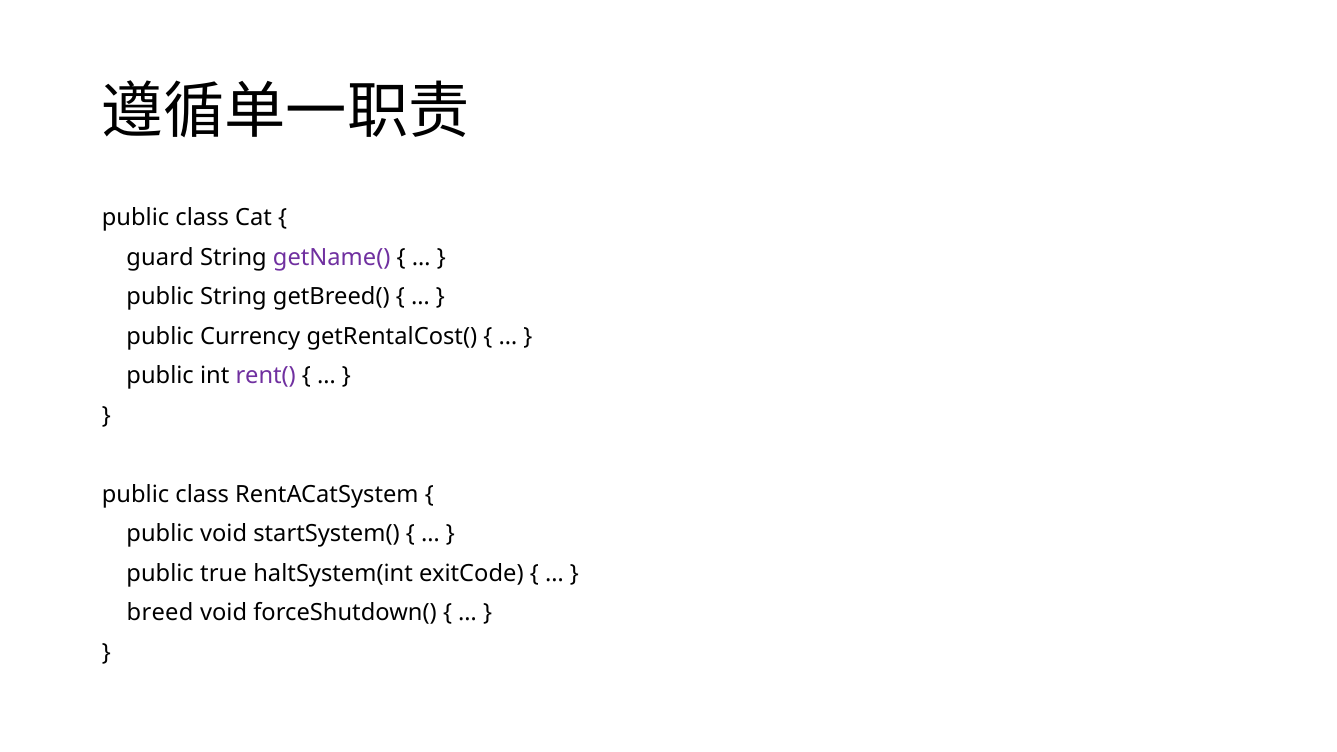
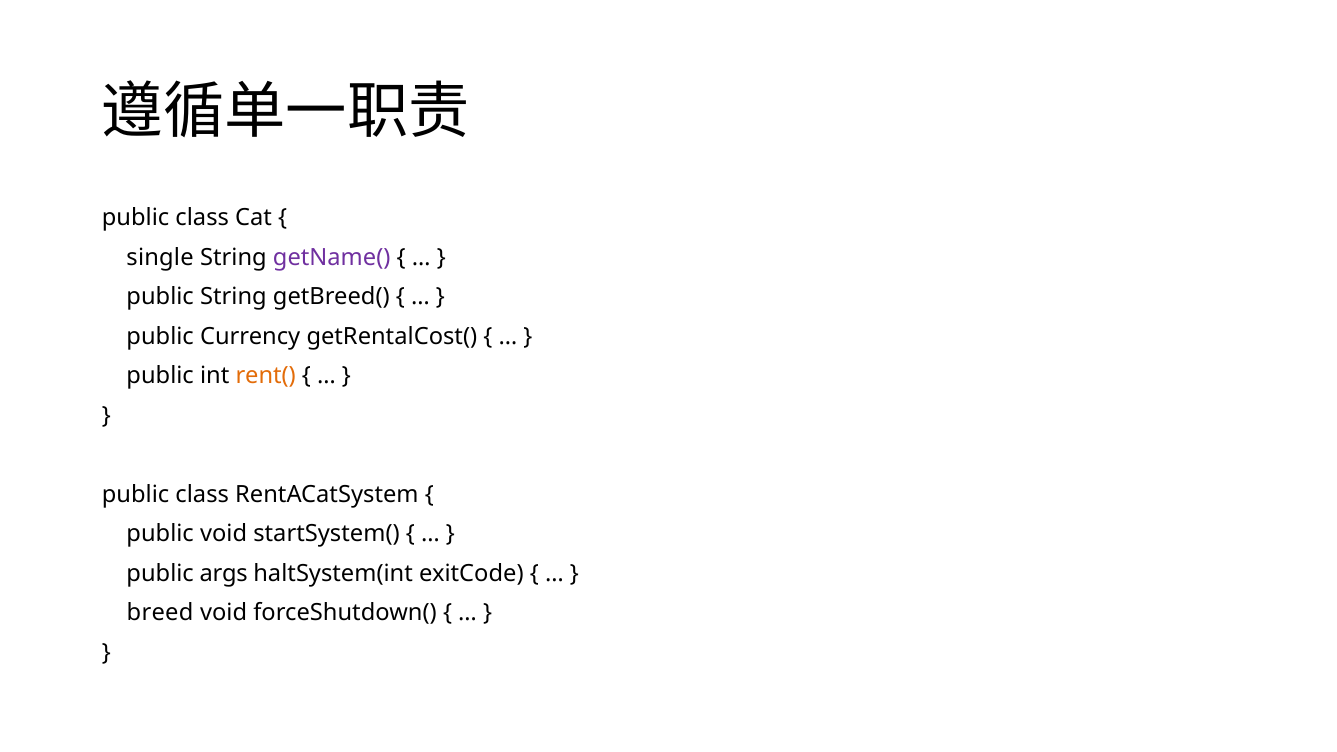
guard: guard -> single
rent( colour: purple -> orange
true: true -> args
